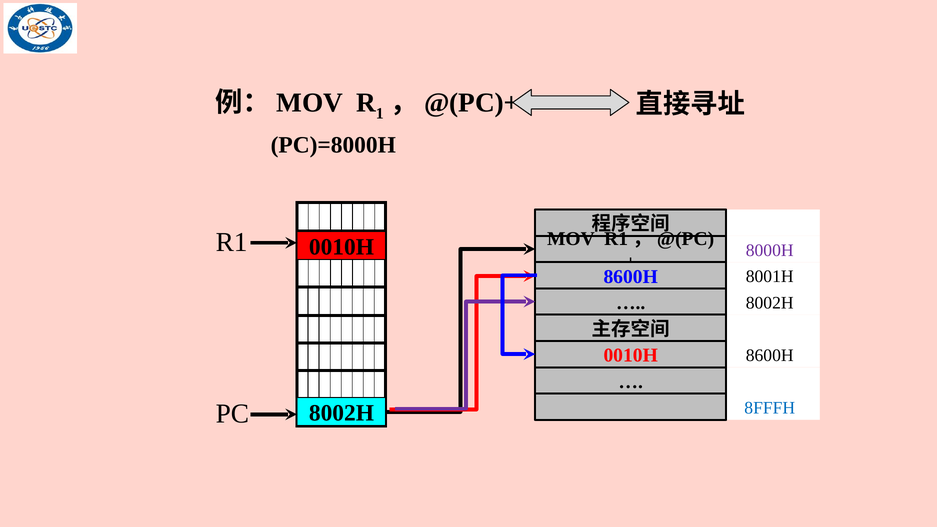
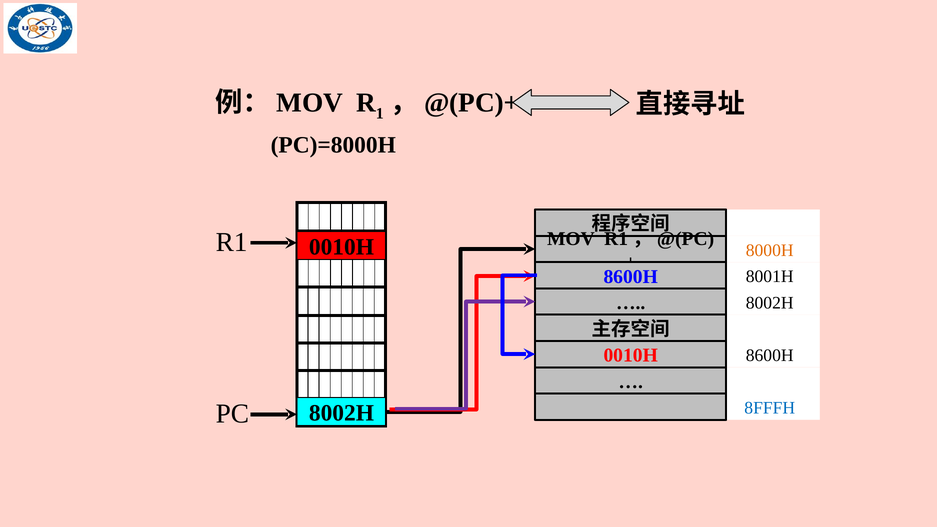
8000H at (770, 250) colour: purple -> orange
